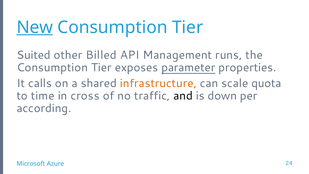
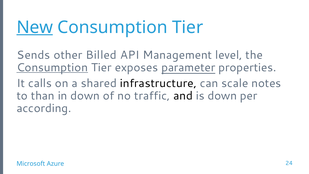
Suited: Suited -> Sends
runs: runs -> level
Consumption at (52, 67) underline: none -> present
infrastructure colour: orange -> black
quota: quota -> notes
time: time -> than
in cross: cross -> down
